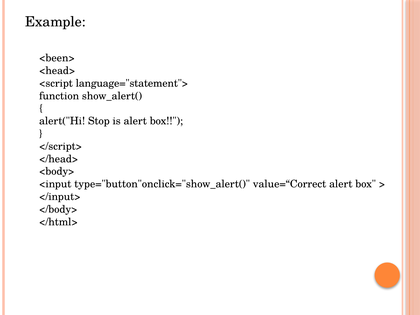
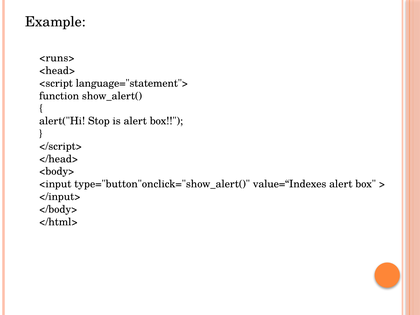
<been>: <been> -> <runs>
value=“Correct: value=“Correct -> value=“Indexes
